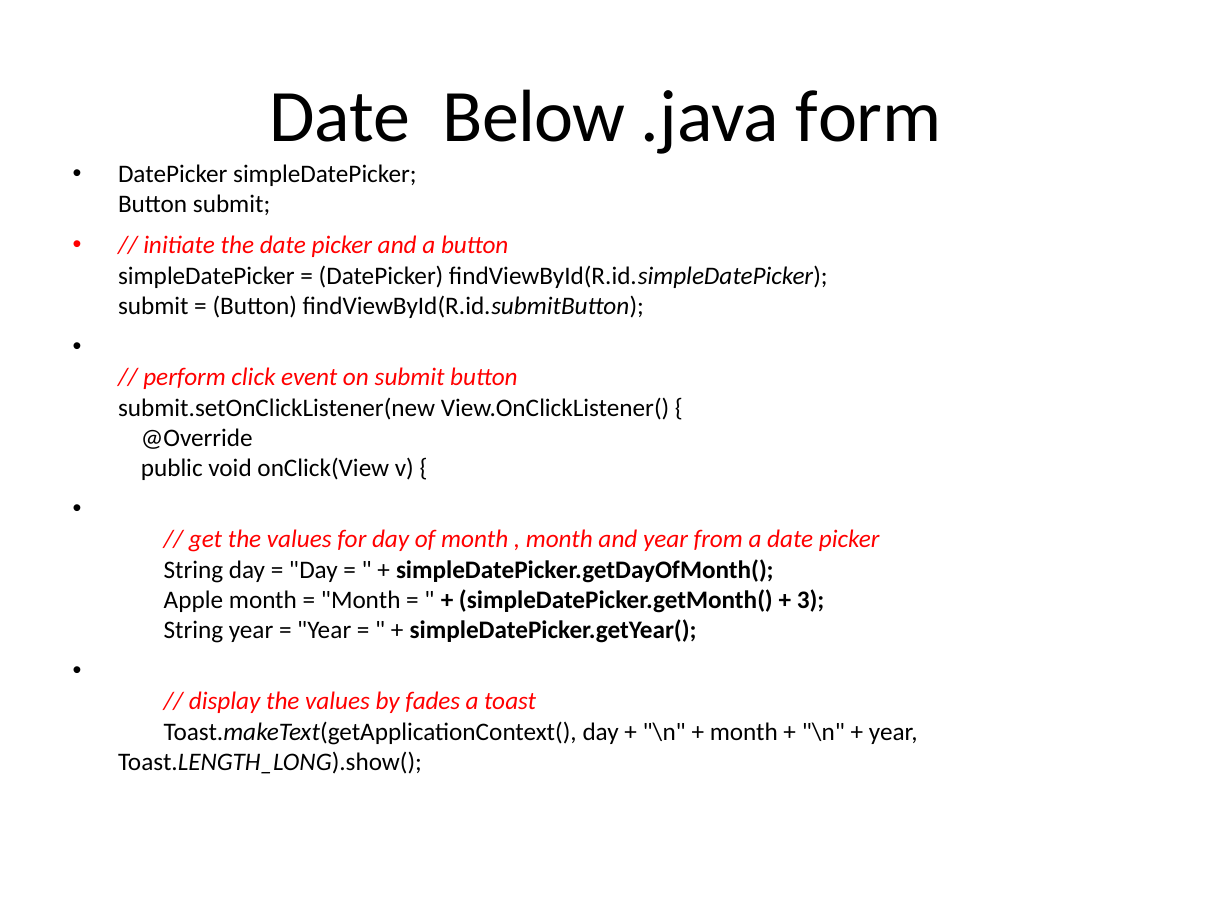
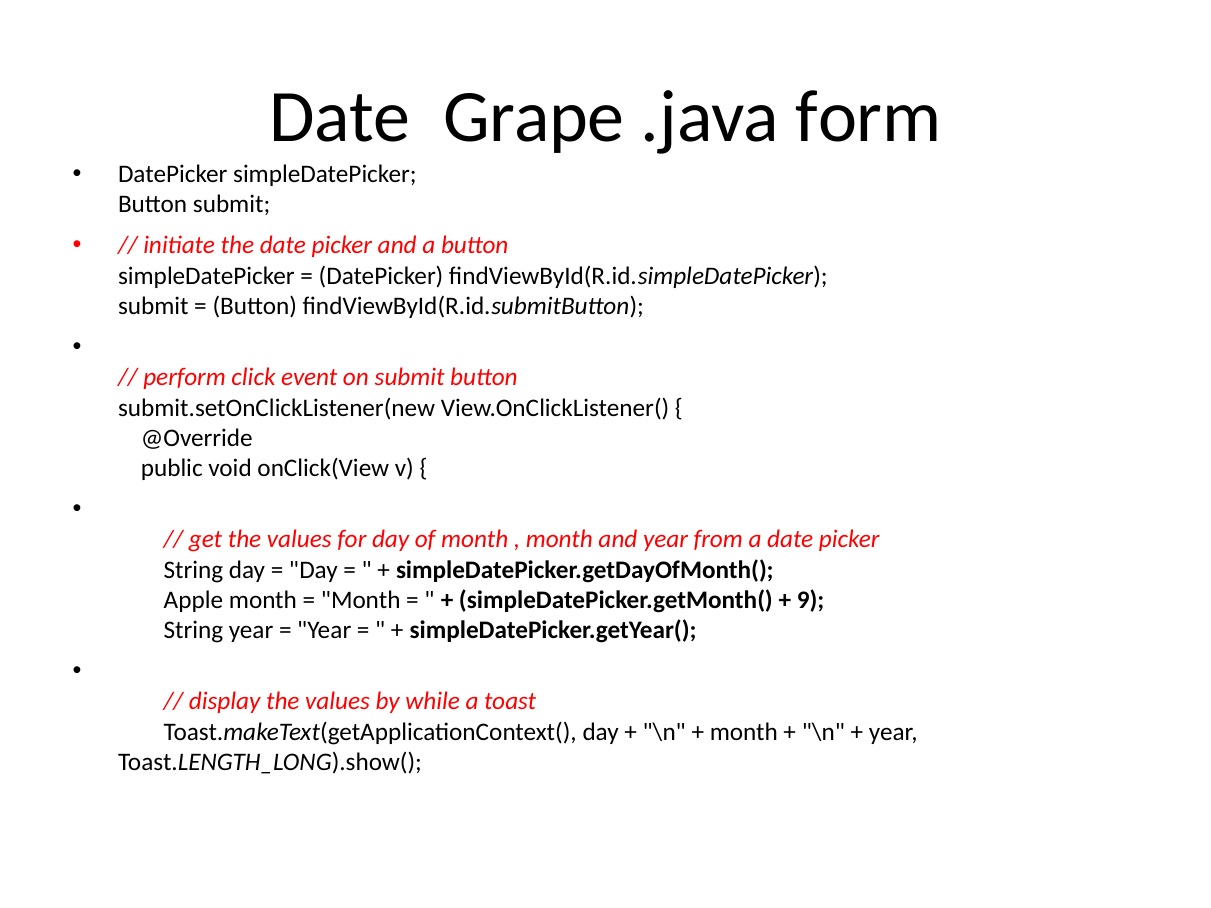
Below: Below -> Grape
3: 3 -> 9
fades: fades -> while
